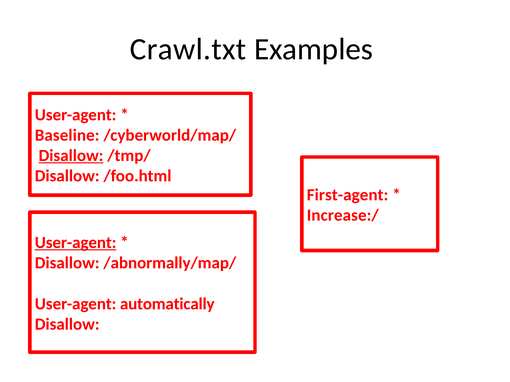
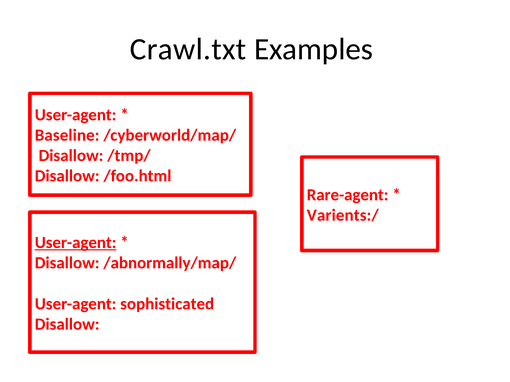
Disallow at (71, 156) underline: present -> none
First-agent: First-agent -> Rare-agent
Increase:/: Increase:/ -> Varients:/
automatically: automatically -> sophisticated
